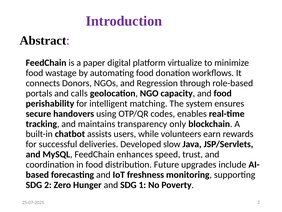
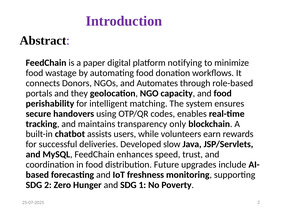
virtualize: virtualize -> notifying
Regression: Regression -> Automates
calls: calls -> they
